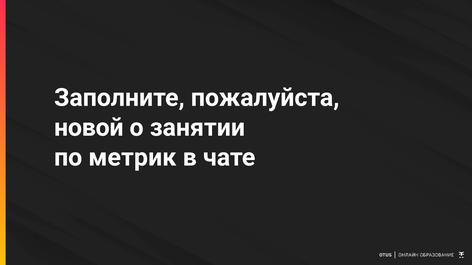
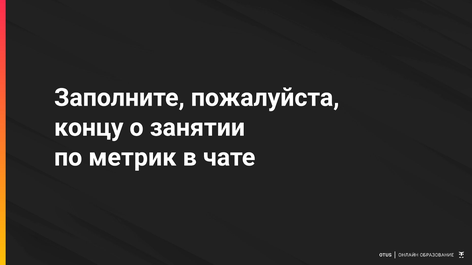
новой: новой -> концу
